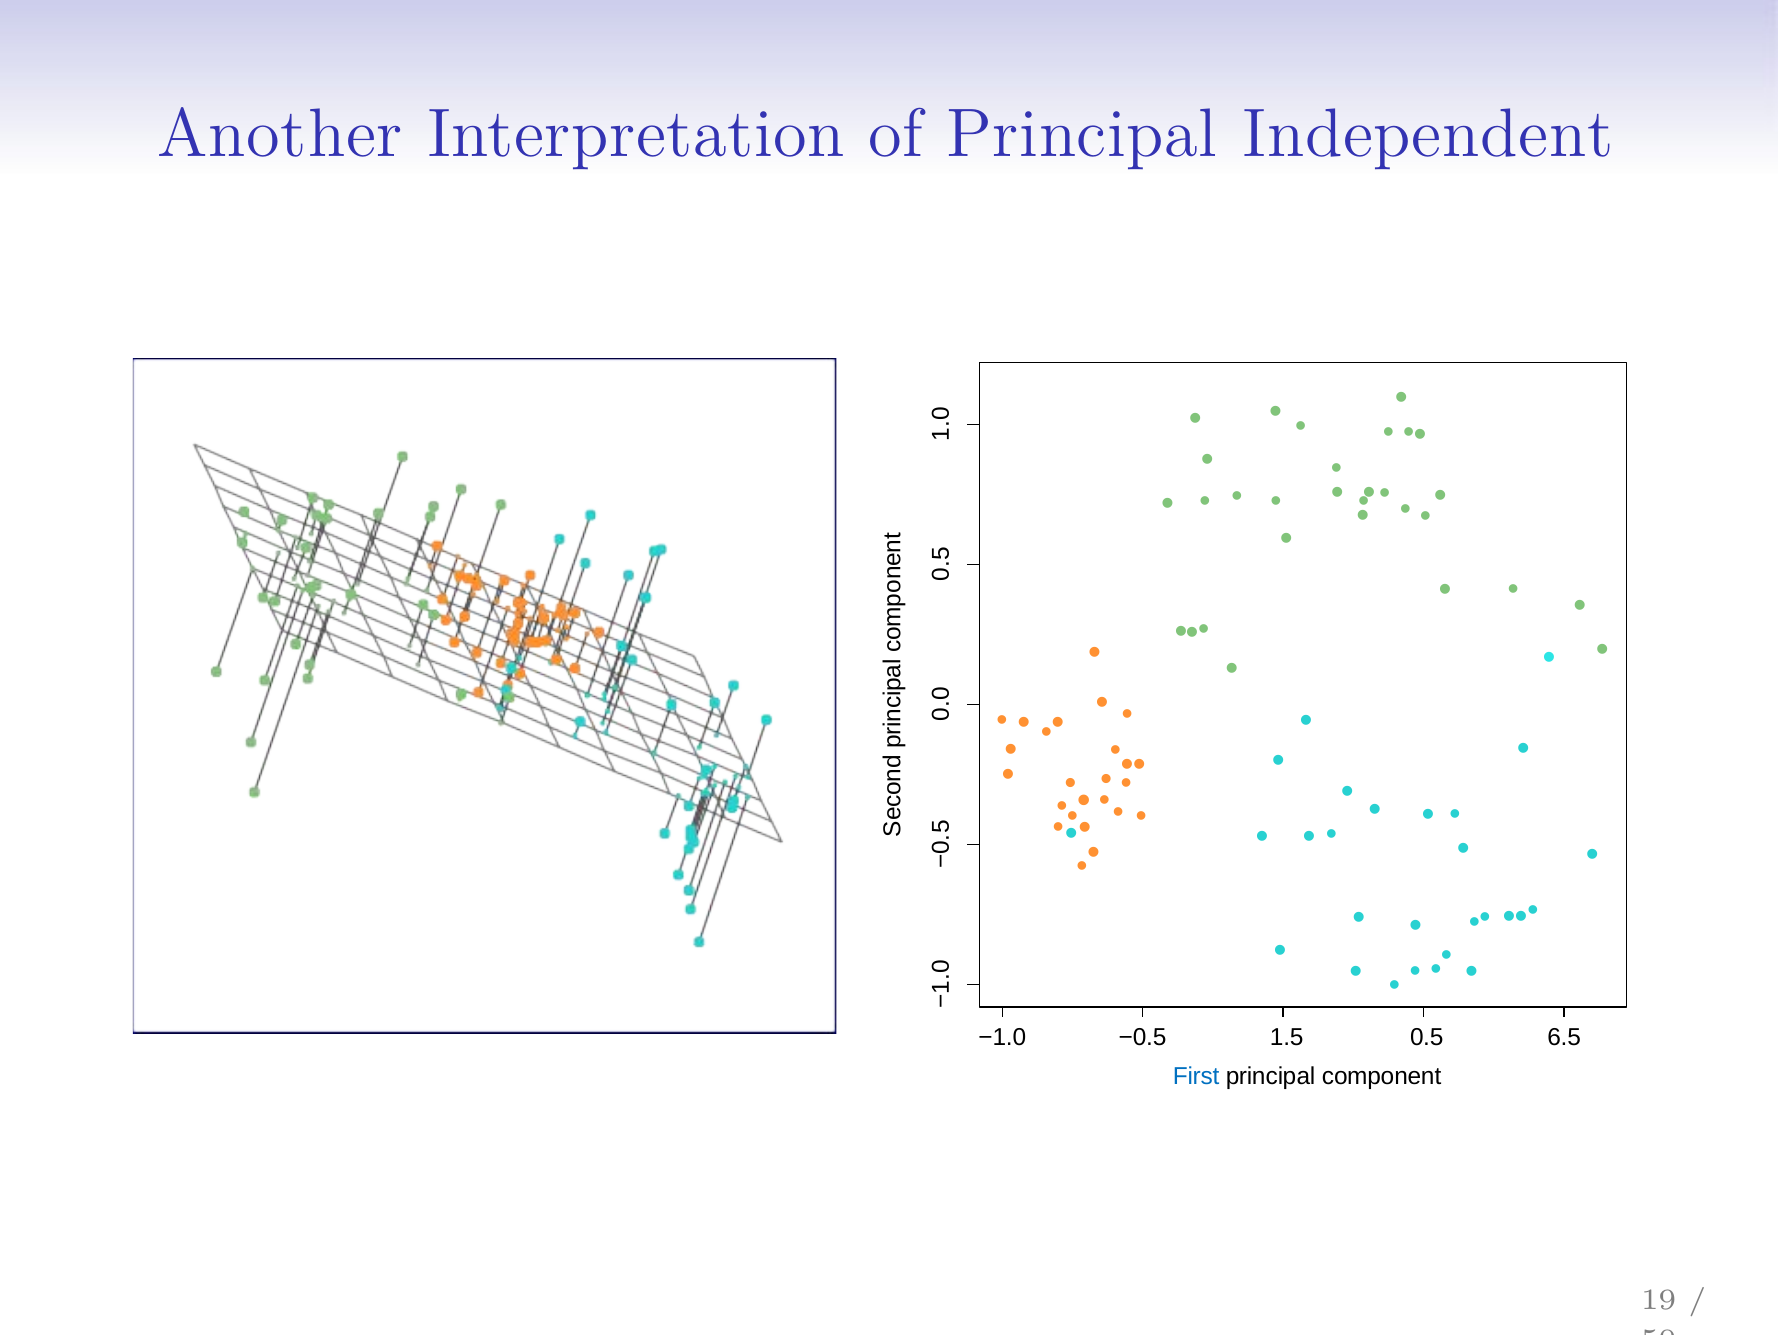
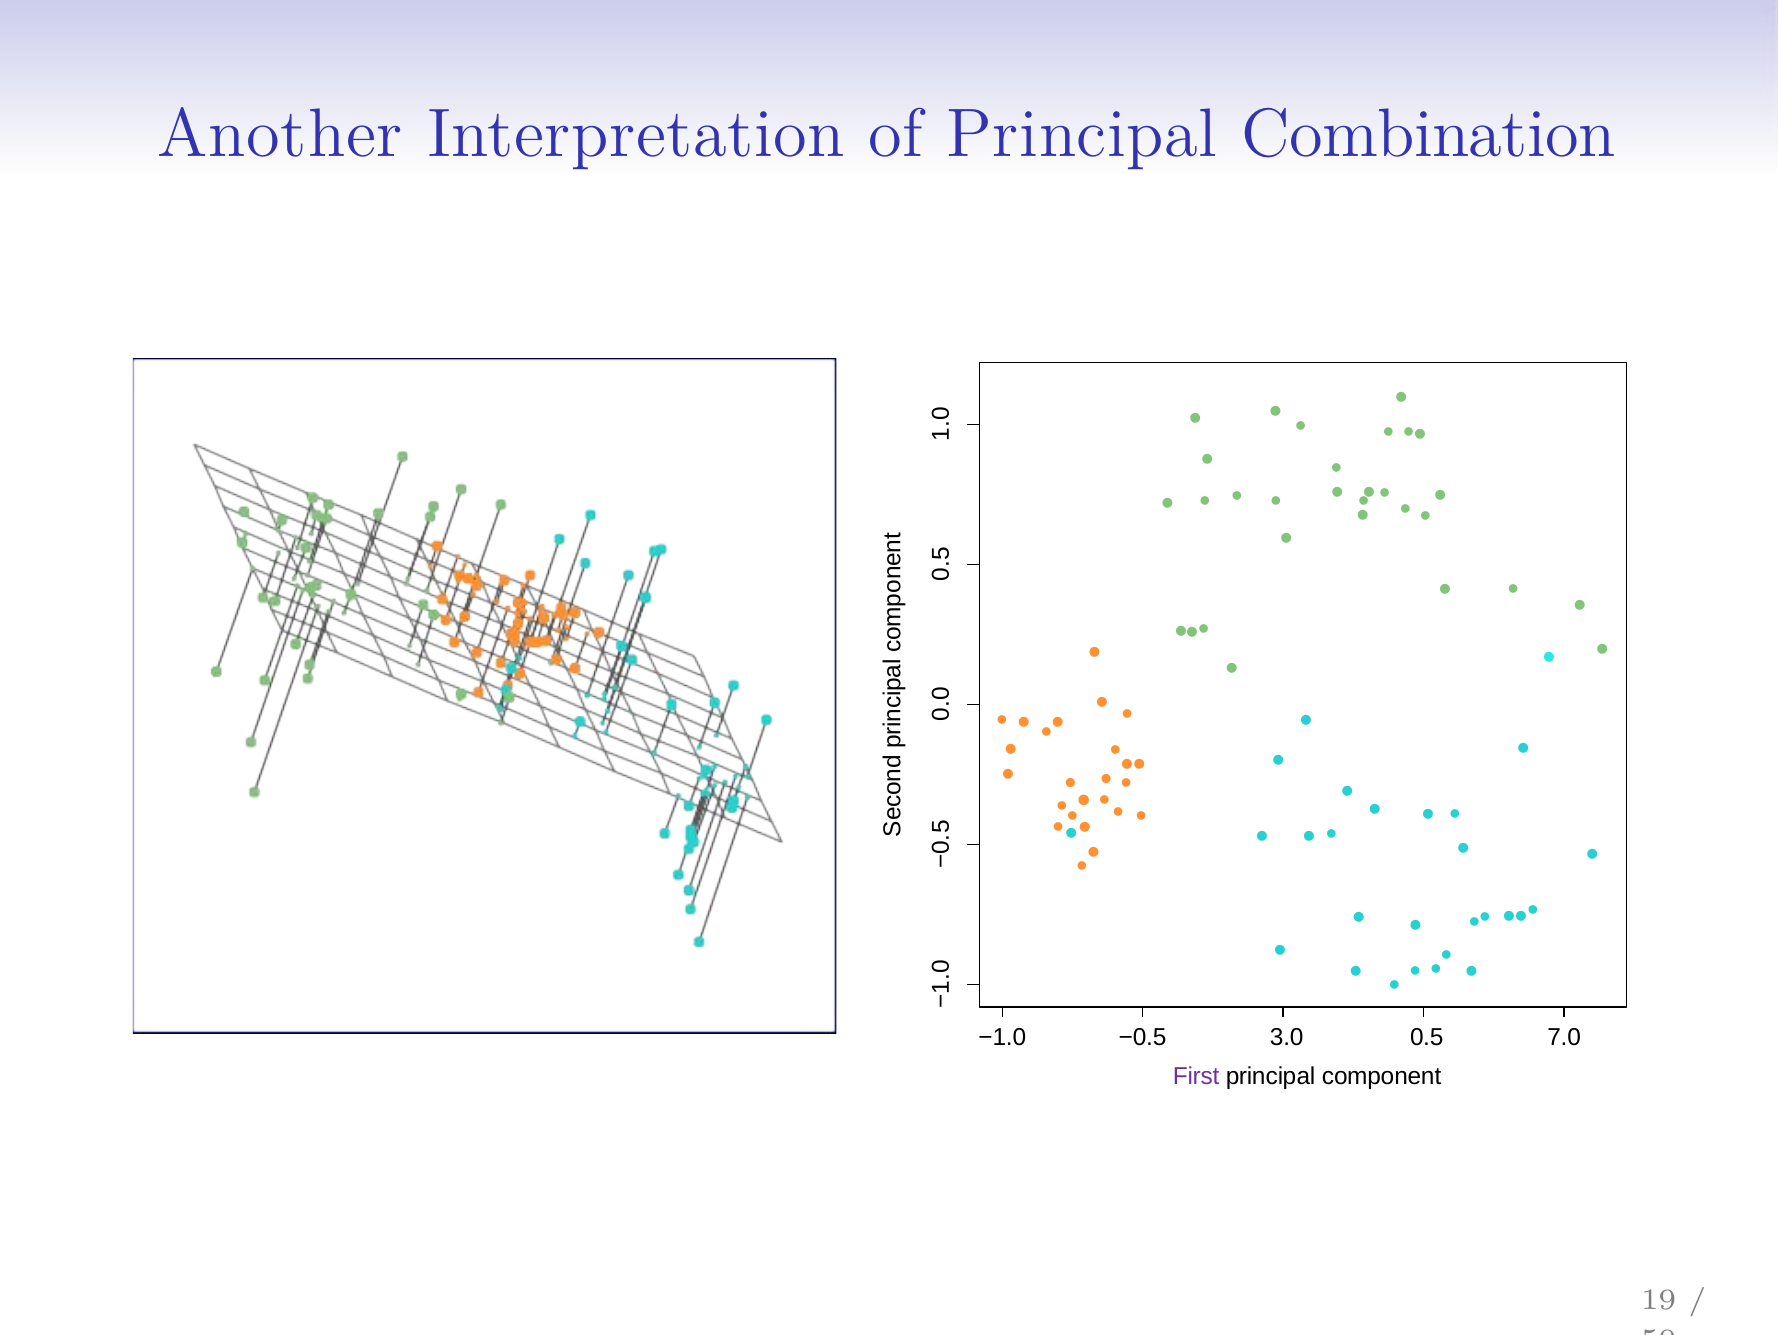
Independent: Independent -> Combination
1.5: 1.5 -> 3.0
6.5: 6.5 -> 7.0
First colour: blue -> purple
